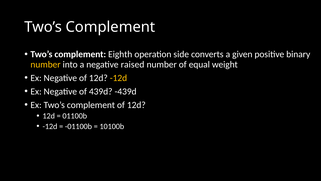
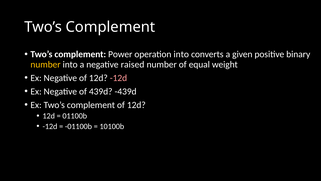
Eighth: Eighth -> Power
operation side: side -> into
-12d at (118, 78) colour: yellow -> pink
